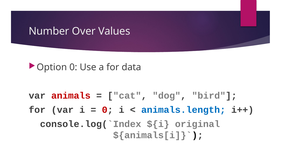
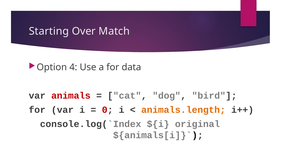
Number: Number -> Starting
Values: Values -> Match
Option 0: 0 -> 4
animals.length colour: blue -> orange
